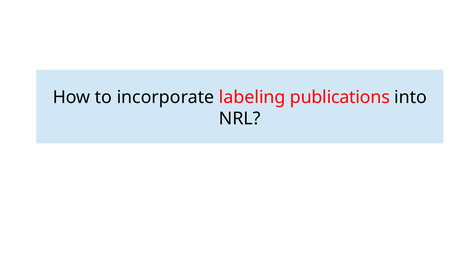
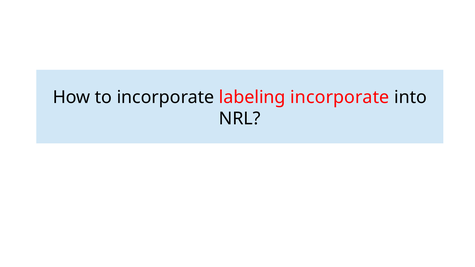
labeling publications: publications -> incorporate
